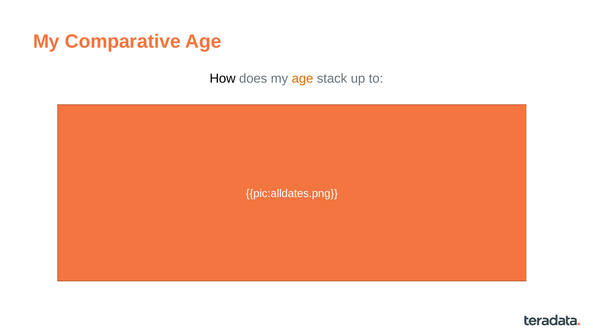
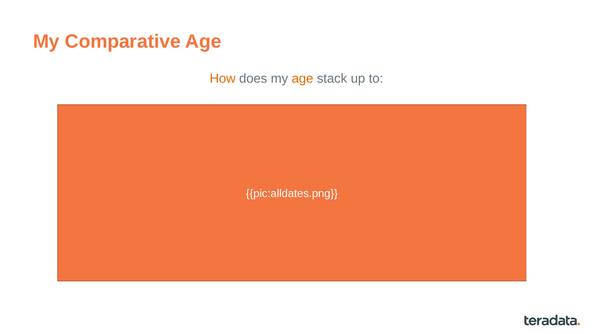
How colour: black -> orange
